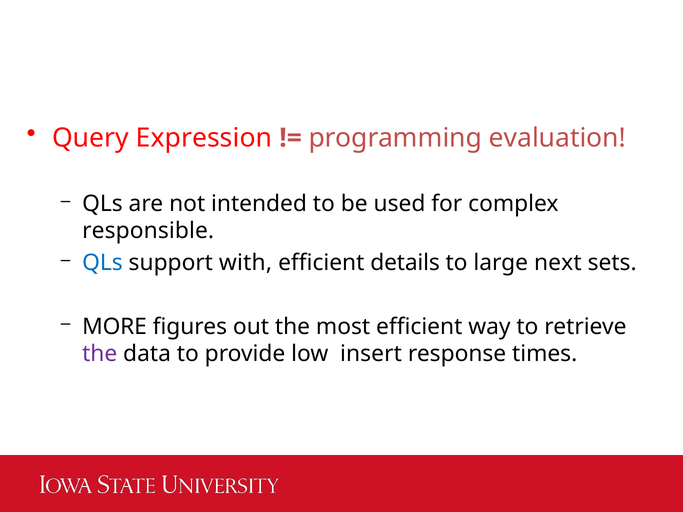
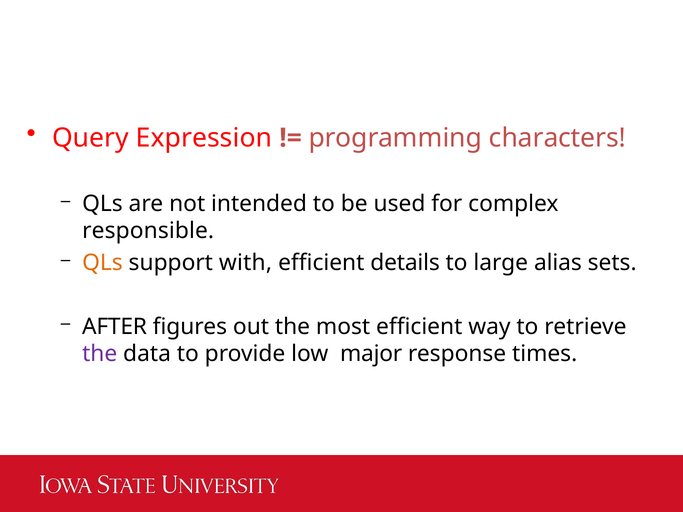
evaluation: evaluation -> characters
QLs at (102, 263) colour: blue -> orange
next: next -> alias
MORE: MORE -> AFTER
insert: insert -> major
